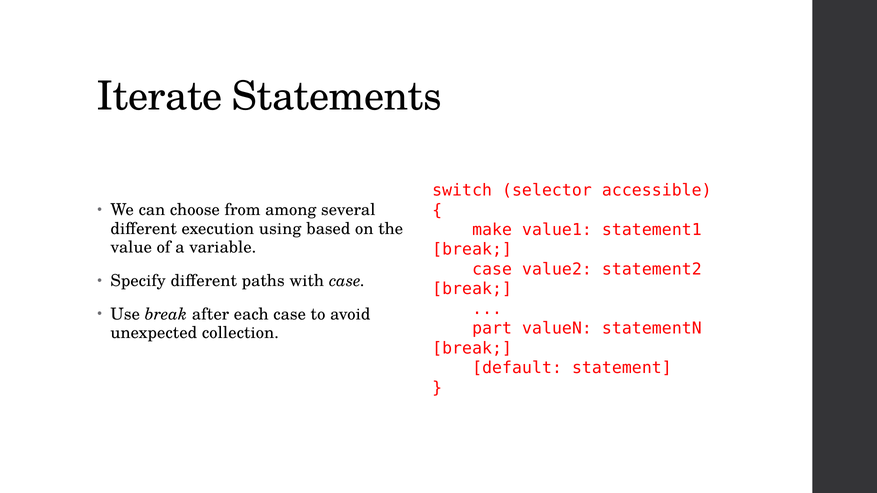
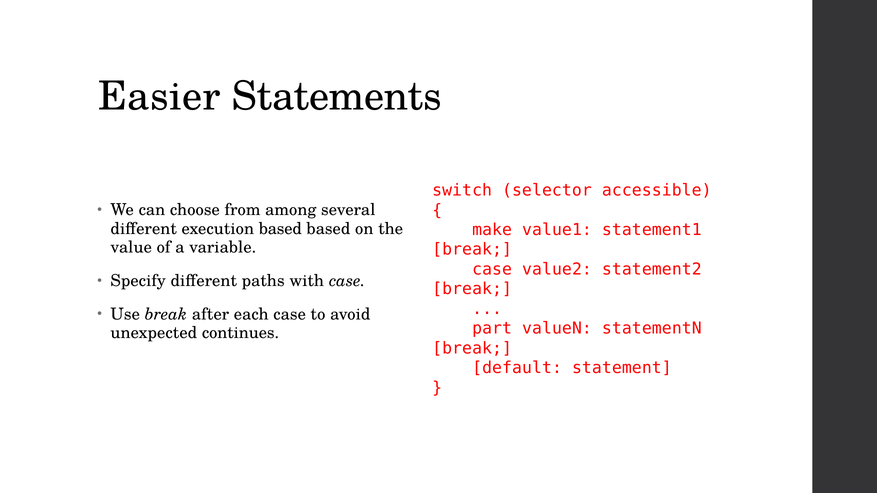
Iterate: Iterate -> Easier
execution using: using -> based
collection: collection -> continues
